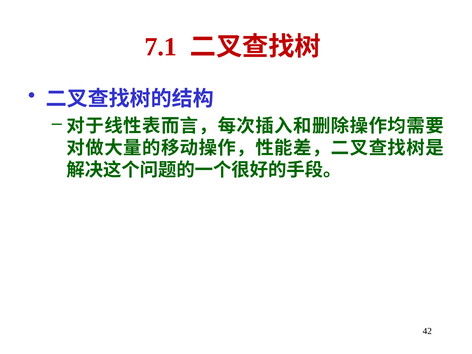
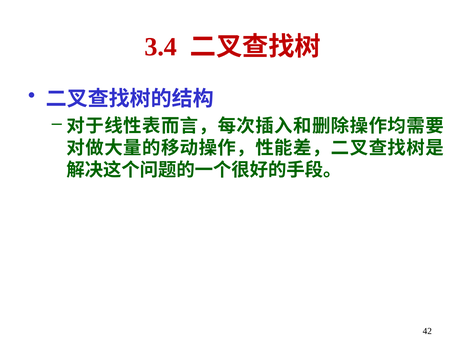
7.1: 7.1 -> 3.4
